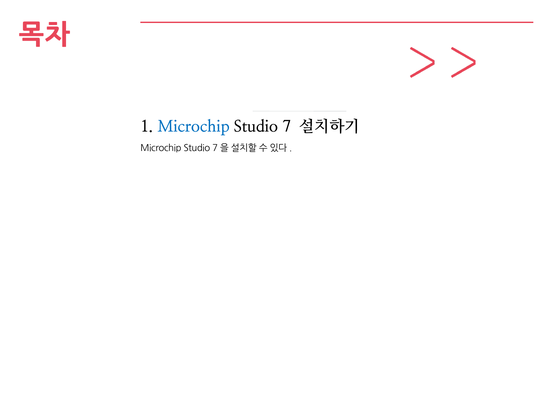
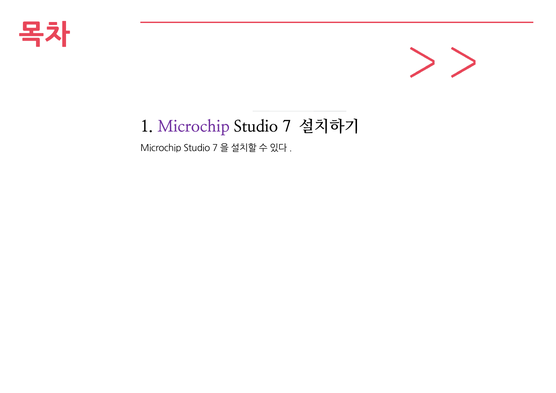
Microchip at (194, 127) colour: blue -> purple
